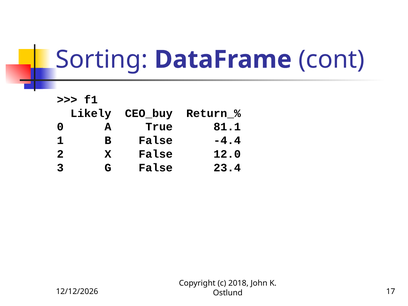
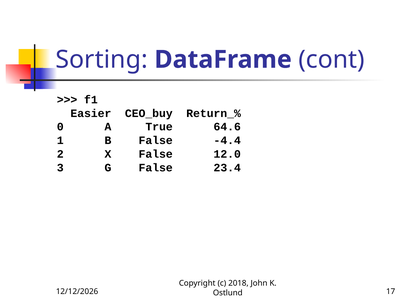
Likely: Likely -> Easier
81.1: 81.1 -> 64.6
